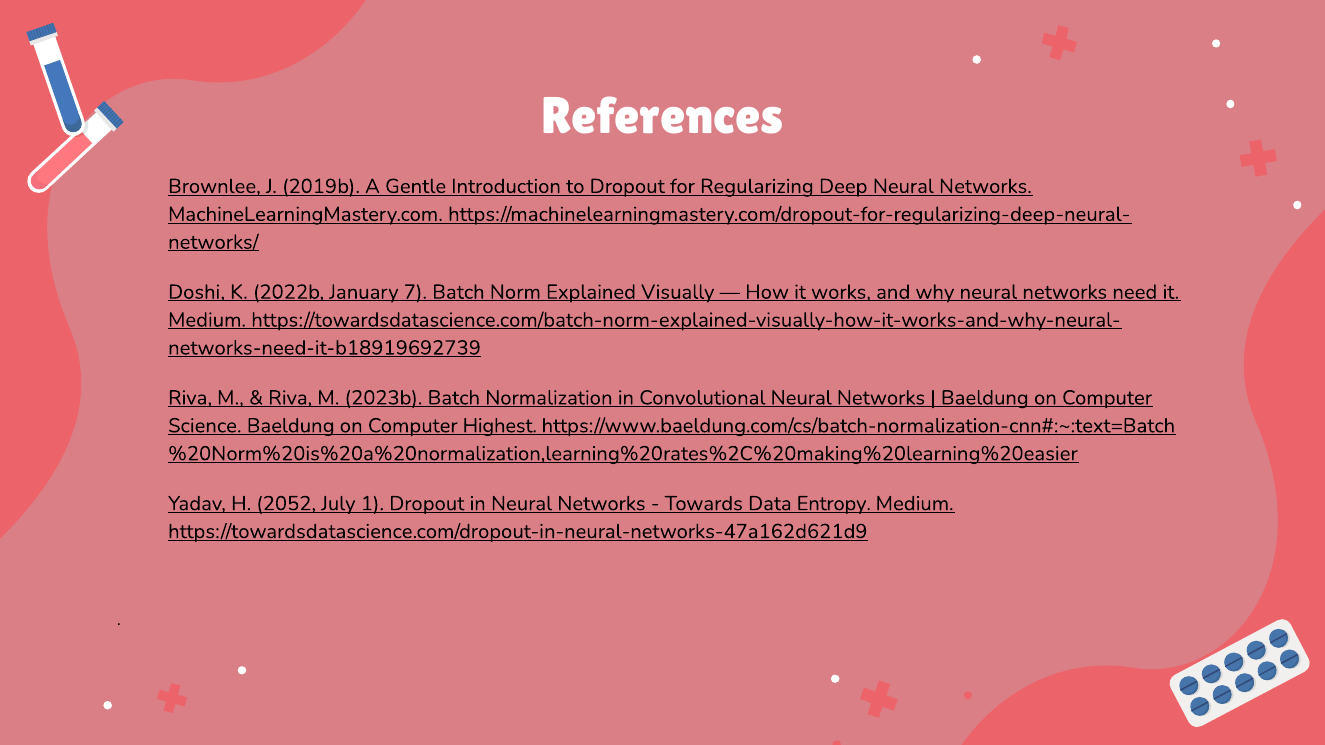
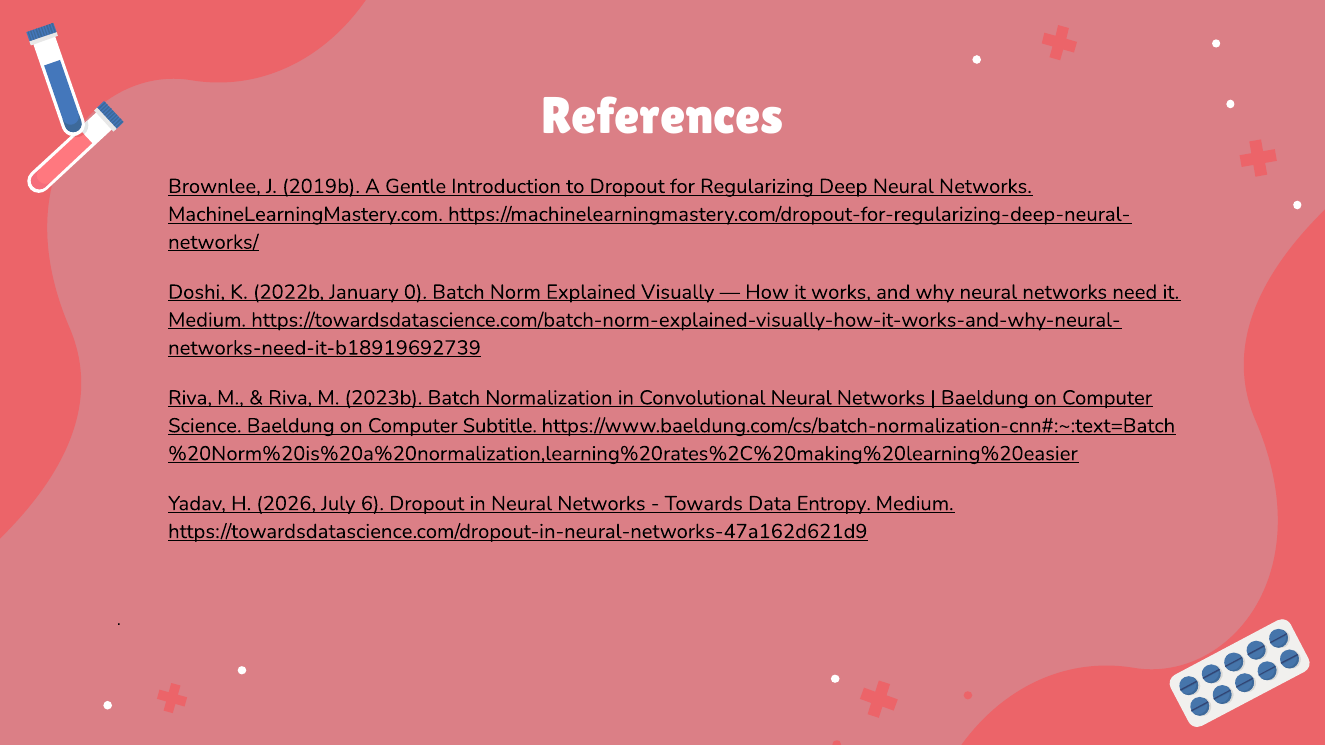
7: 7 -> 0
Highest: Highest -> Subtitle
2052: 2052 -> 2026
1: 1 -> 6
